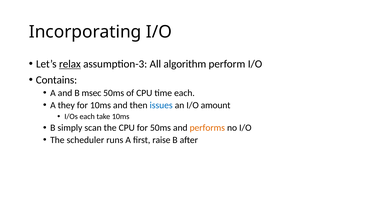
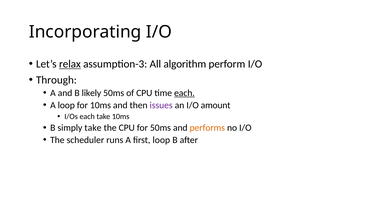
Contains: Contains -> Through
msec: msec -> likely
each at (184, 93) underline: none -> present
A they: they -> loop
issues colour: blue -> purple
simply scan: scan -> take
first raise: raise -> loop
